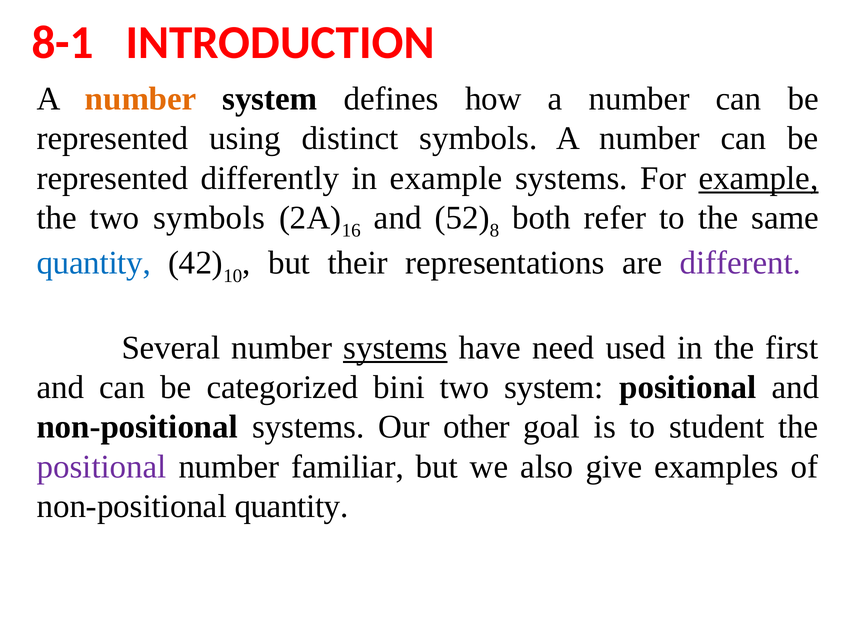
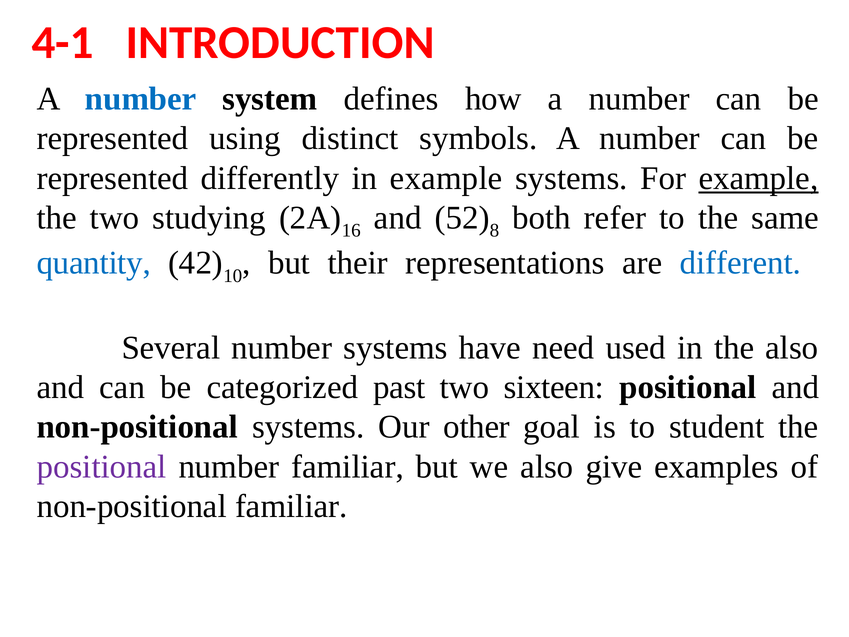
8-1: 8-1 -> 4-1
number at (141, 99) colour: orange -> blue
two symbols: symbols -> studying
different colour: purple -> blue
systems at (395, 348) underline: present -> none
the first: first -> also
bini: bini -> past
two system: system -> sixteen
non-positional quantity: quantity -> familiar
